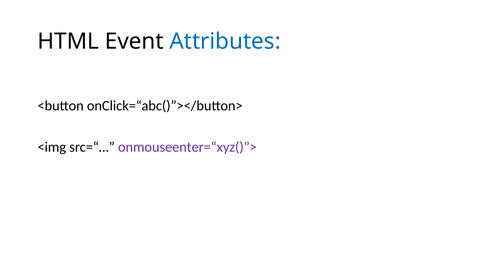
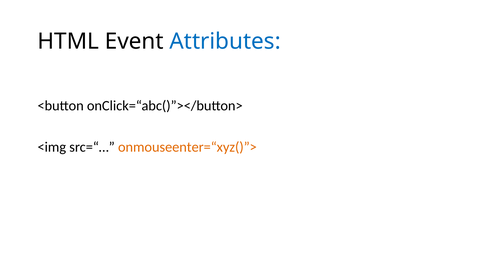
onmouseenter=“xyz()”> colour: purple -> orange
